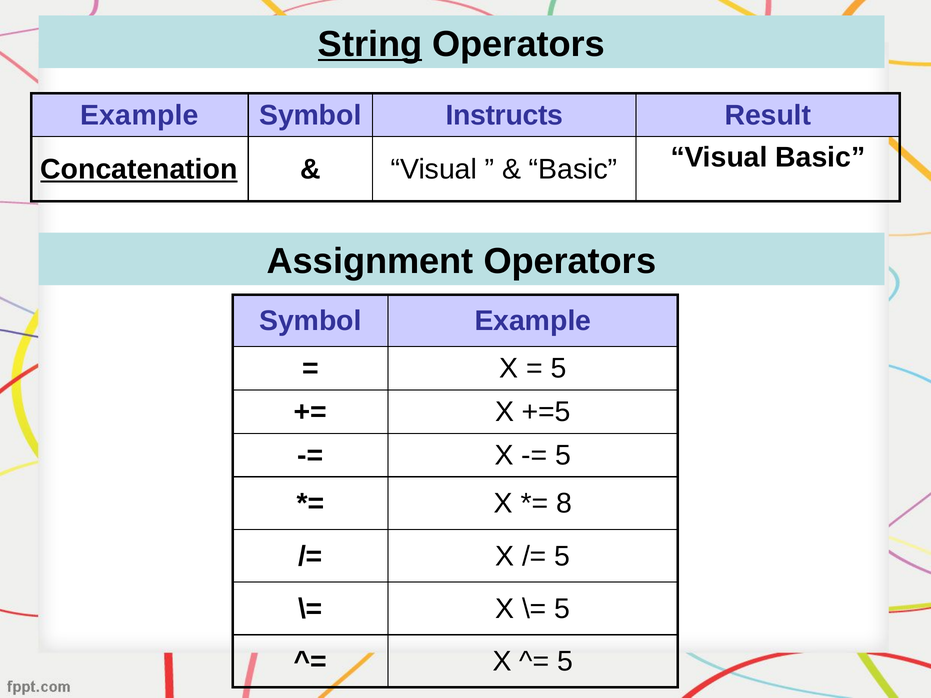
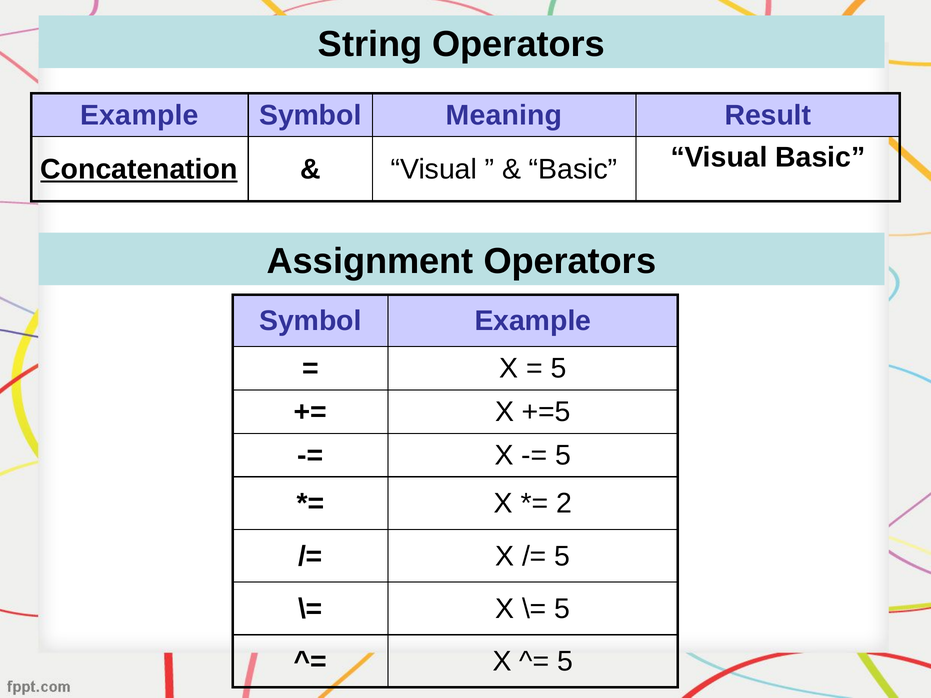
String underline: present -> none
Instructs: Instructs -> Meaning
8: 8 -> 2
